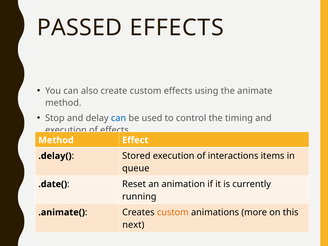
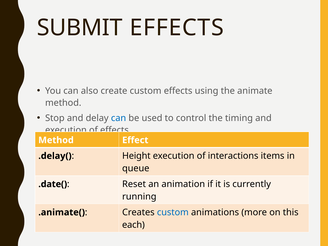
PASSED: PASSED -> SUBMIT
Stored: Stored -> Height
custom at (173, 212) colour: orange -> blue
next: next -> each
